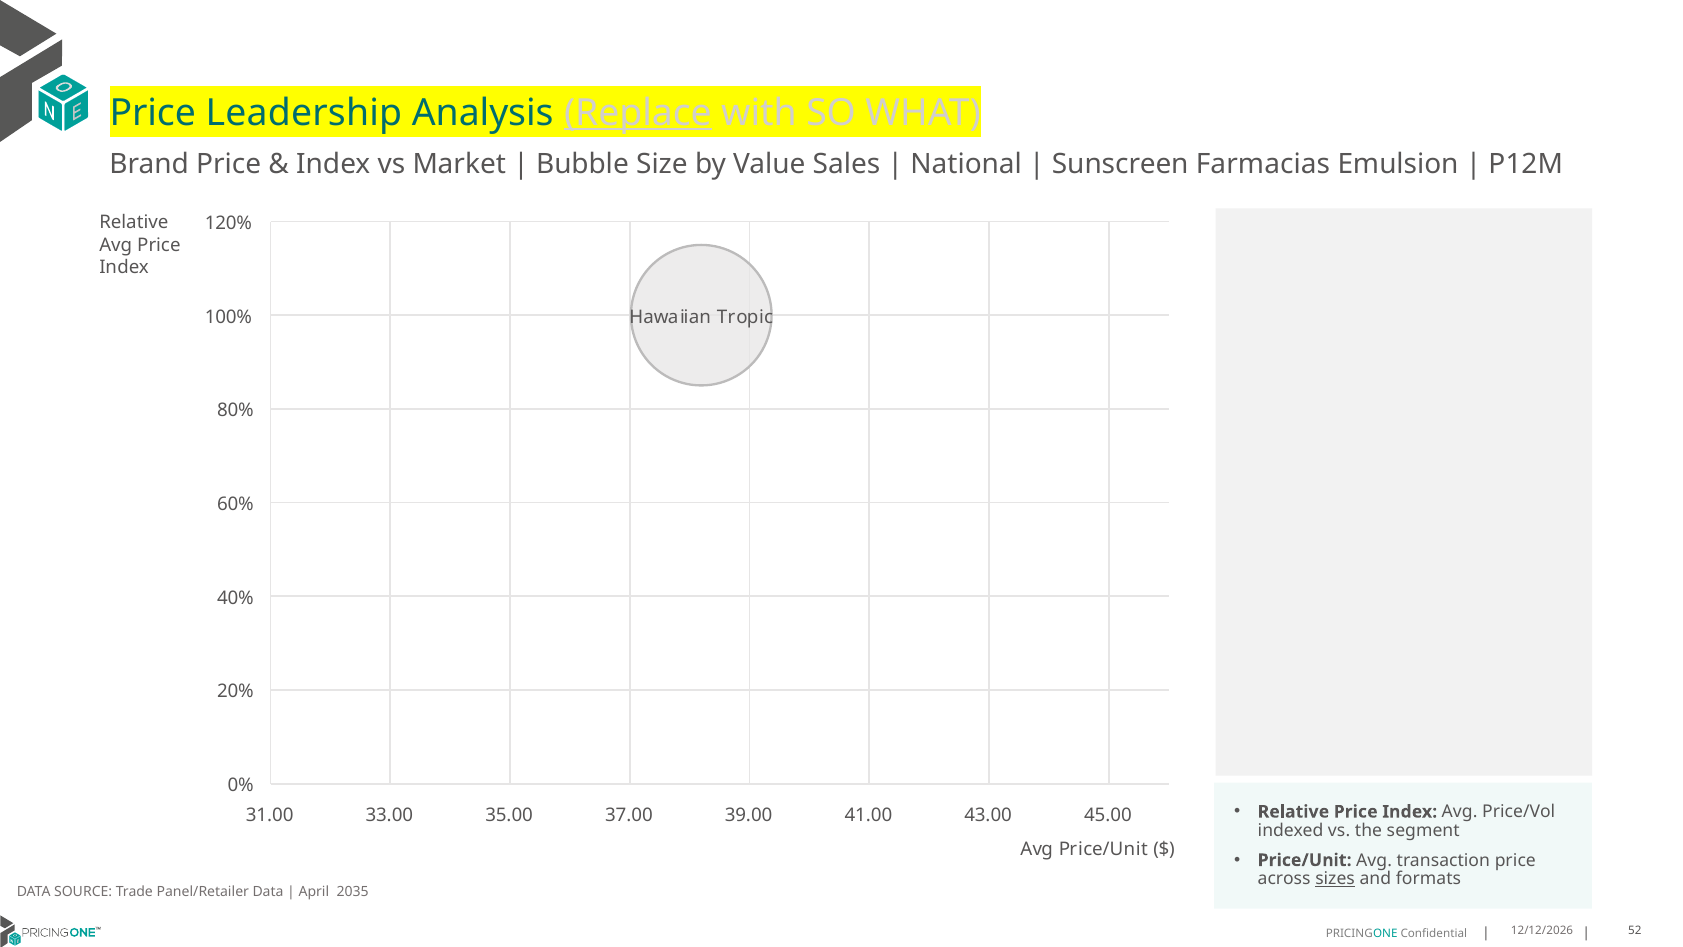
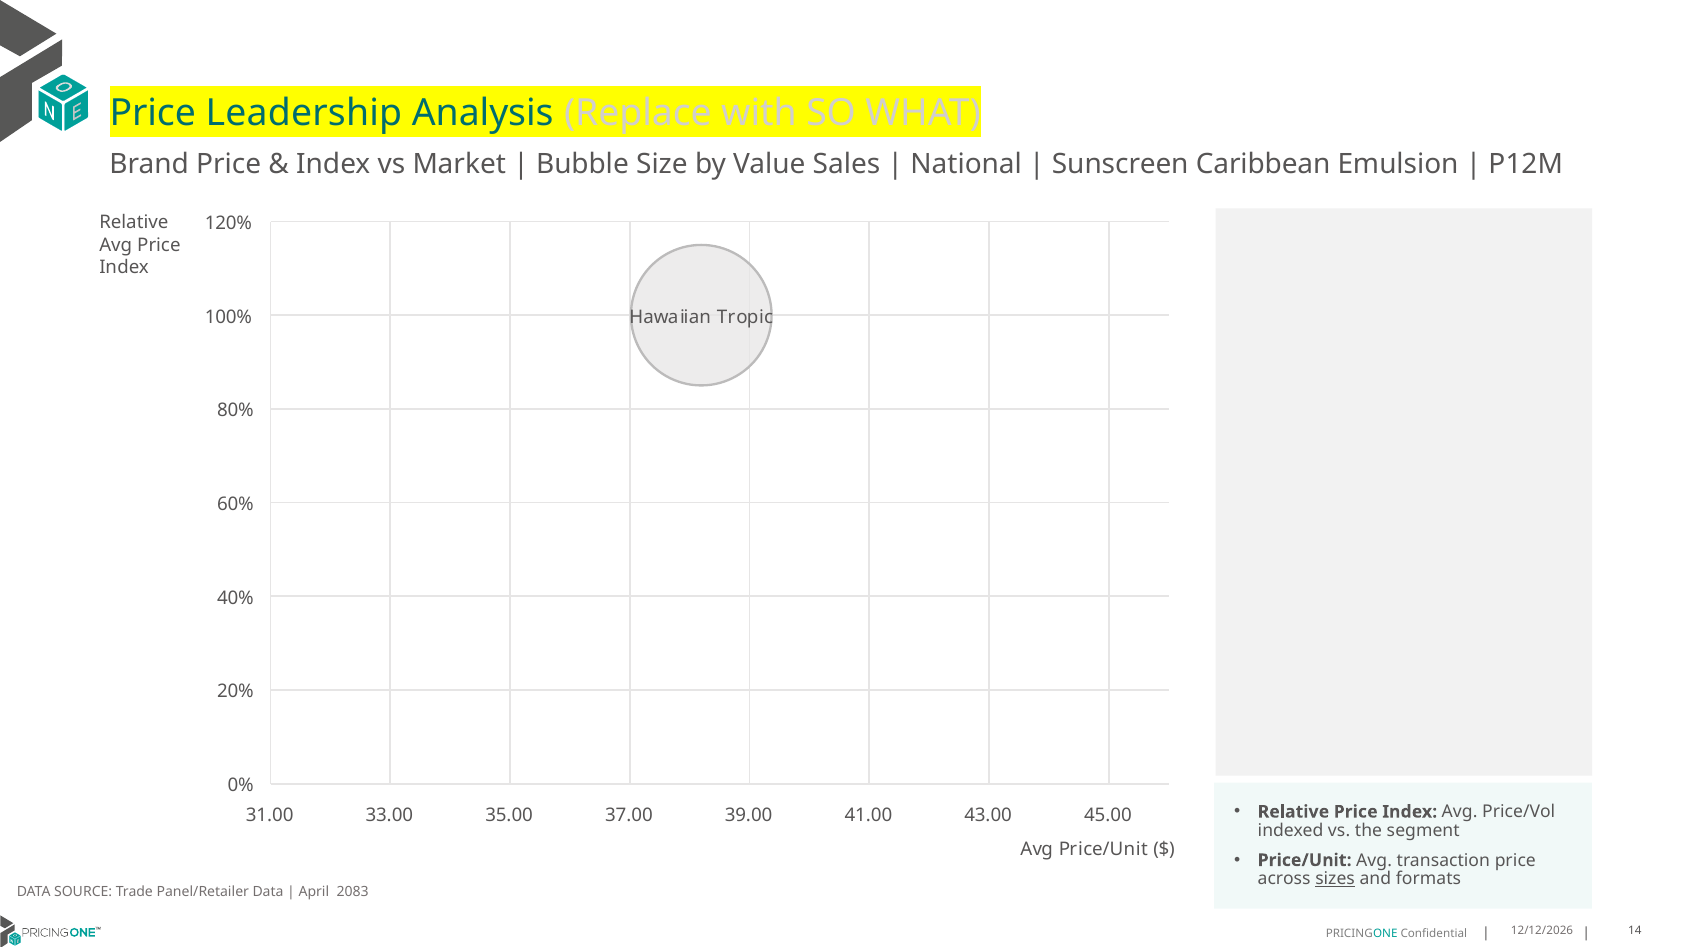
Replace underline: present -> none
Farmacias: Farmacias -> Caribbean
2035: 2035 -> 2083
52: 52 -> 14
